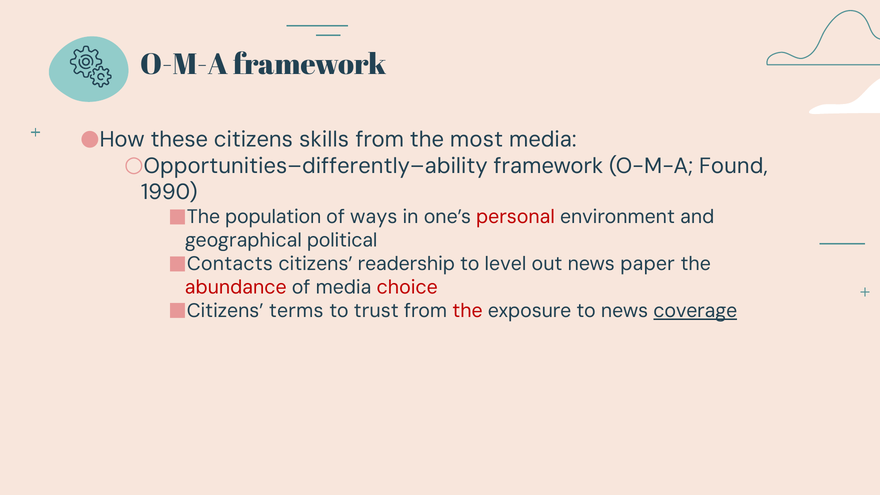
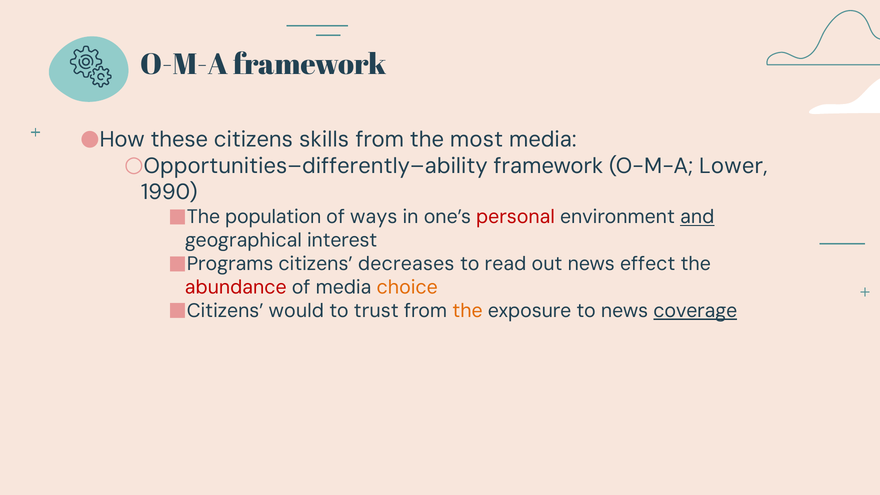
Found: Found -> Lower
and underline: none -> present
political: political -> interest
Contacts: Contacts -> Programs
readership: readership -> decreases
level: level -> read
paper: paper -> effect
choice colour: red -> orange
terms: terms -> would
the at (468, 311) colour: red -> orange
